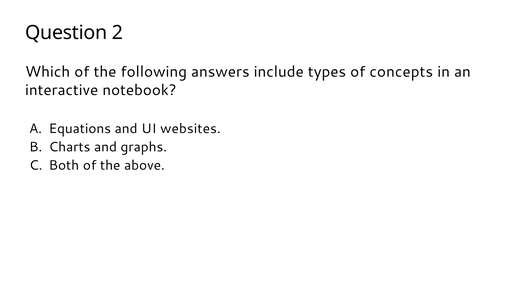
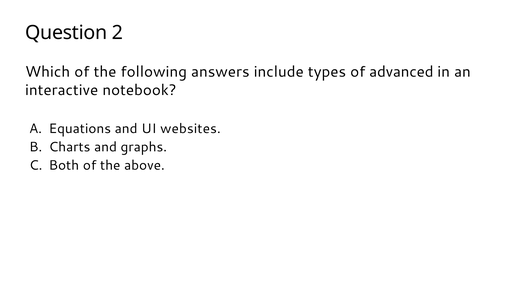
concepts: concepts -> advanced
